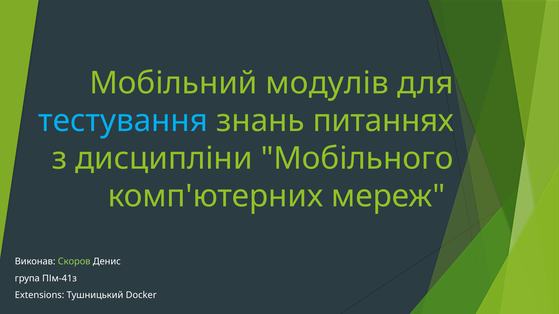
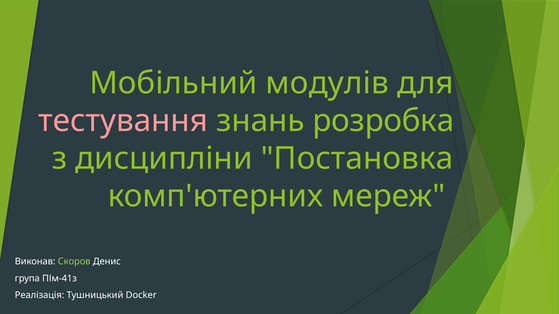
тестування colour: light blue -> pink
питаннях: питаннях -> розробка
Мобільного: Мобільного -> Постановка
Extensions: Extensions -> Реалізація
